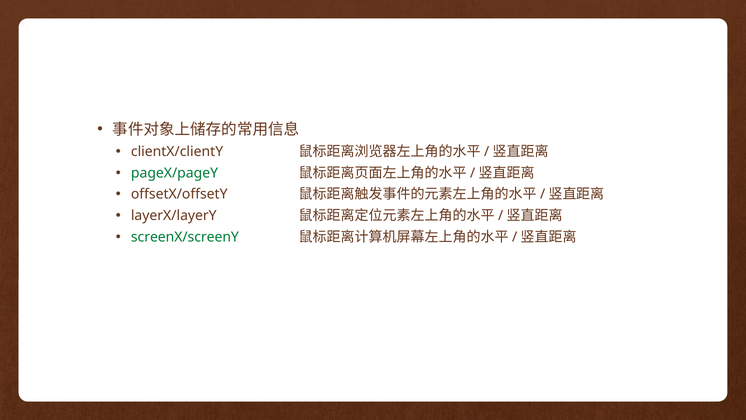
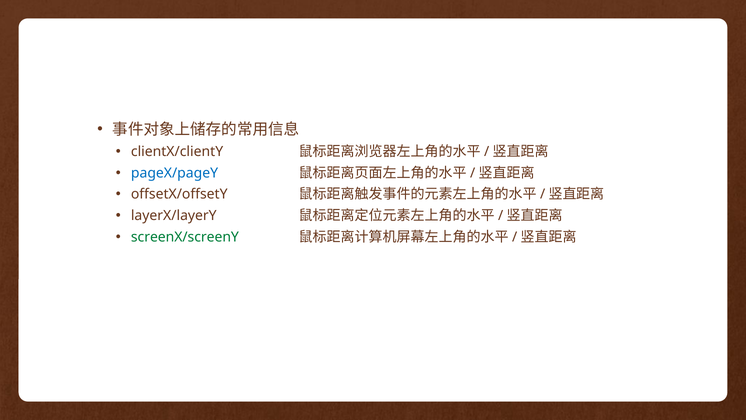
pageX/pageY colour: green -> blue
